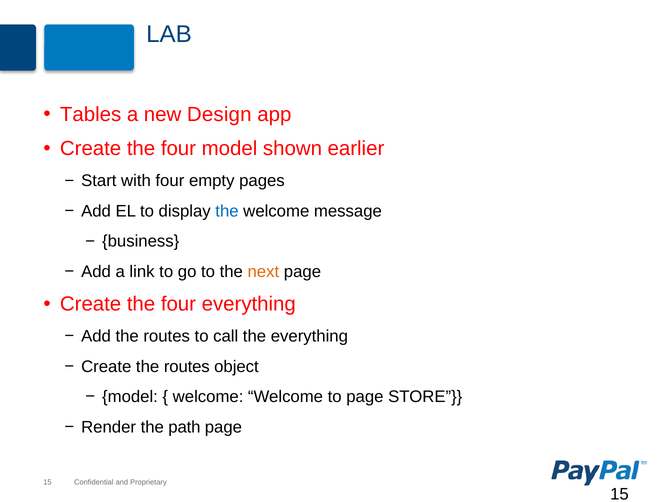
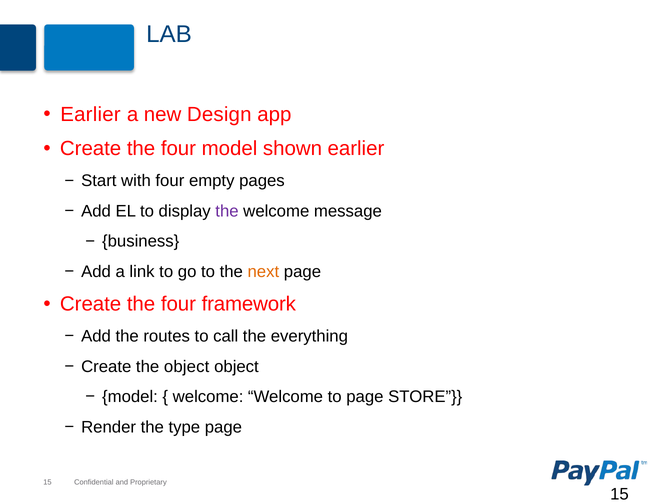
Tables at (91, 114): Tables -> Earlier
the at (227, 211) colour: blue -> purple
four everything: everything -> framework
Create the routes: routes -> object
path: path -> type
